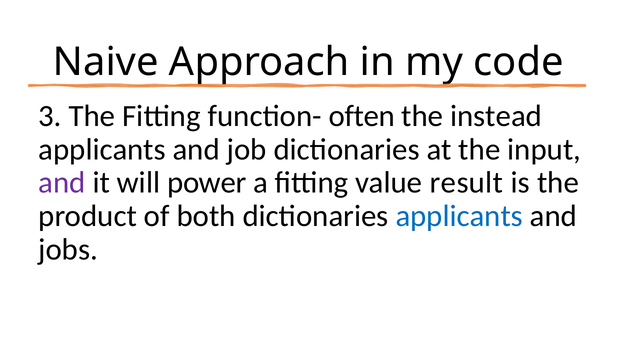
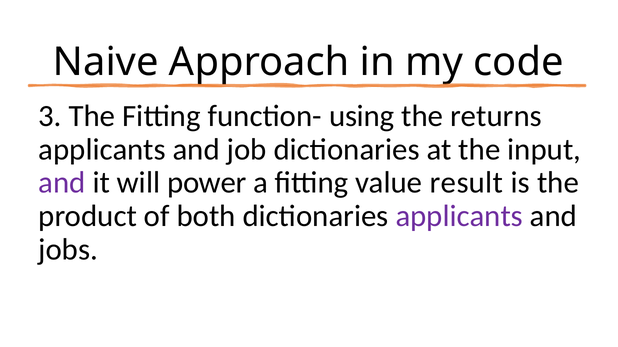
often: often -> using
instead: instead -> returns
applicants at (459, 216) colour: blue -> purple
